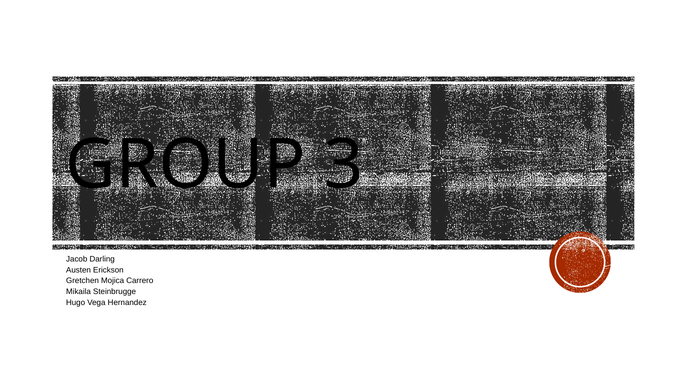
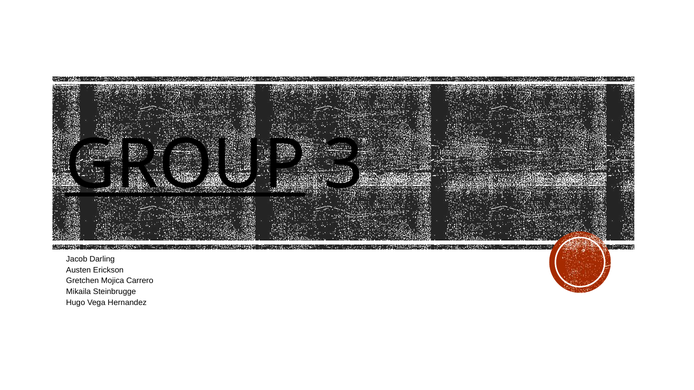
GROUP underline: none -> present
